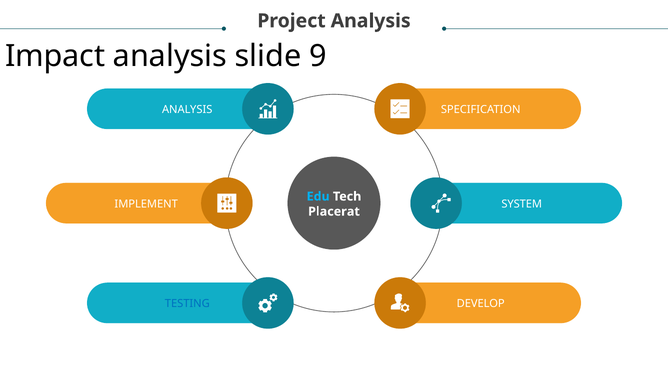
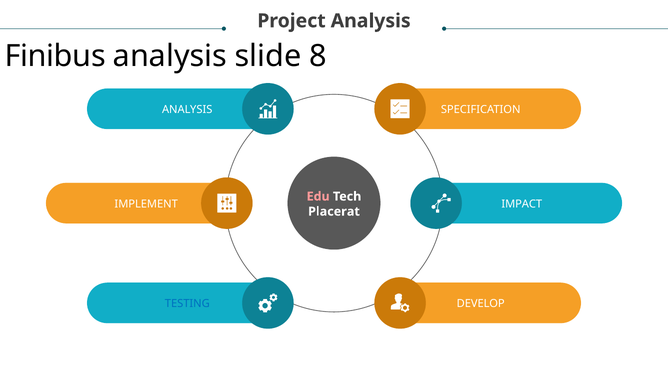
Impact: Impact -> Finibus
9: 9 -> 8
Edu colour: light blue -> pink
SYSTEM: SYSTEM -> IMPACT
